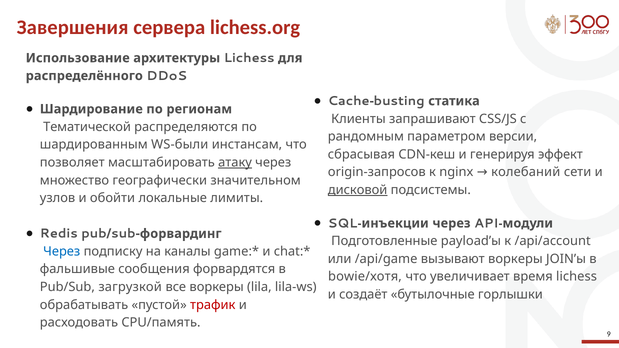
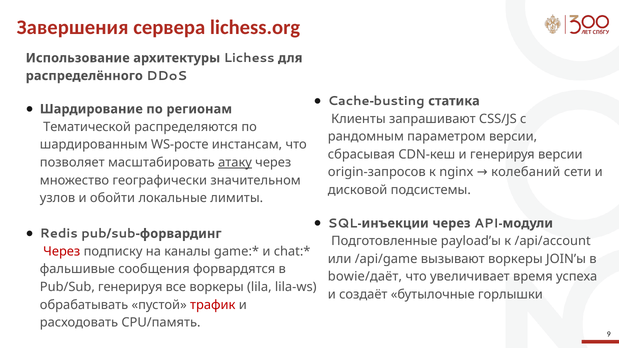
WS‑были: WS‑были -> WS‑росте
генерируя эффект: эффект -> версии
дисковой underline: present -> none
Через at (62, 252) colour: blue -> red
bowie/хотя: bowie/хотя -> bowie/даёт
время lichess: lichess -> успеха
Pub/Sub загрузкой: загрузкой -> генерируя
